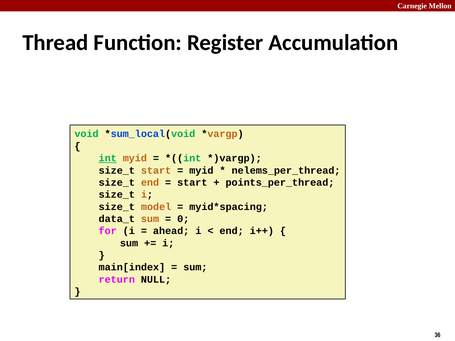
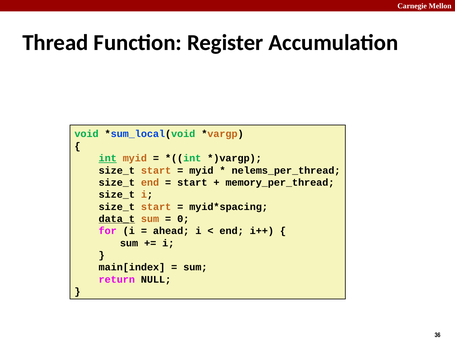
points_per_thread: points_per_thread -> memory_per_thread
model at (156, 207): model -> start
data_t underline: none -> present
